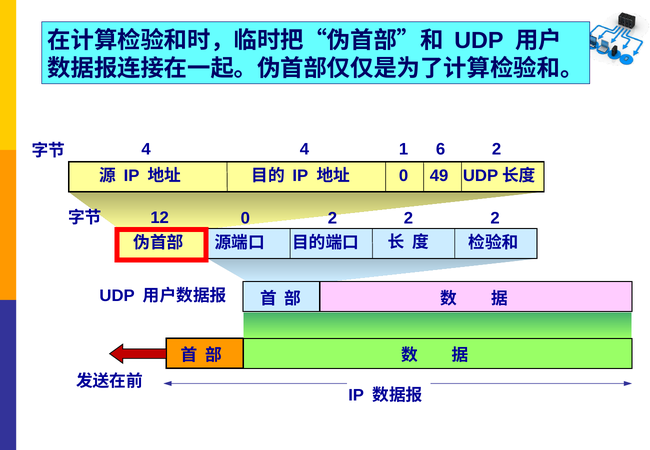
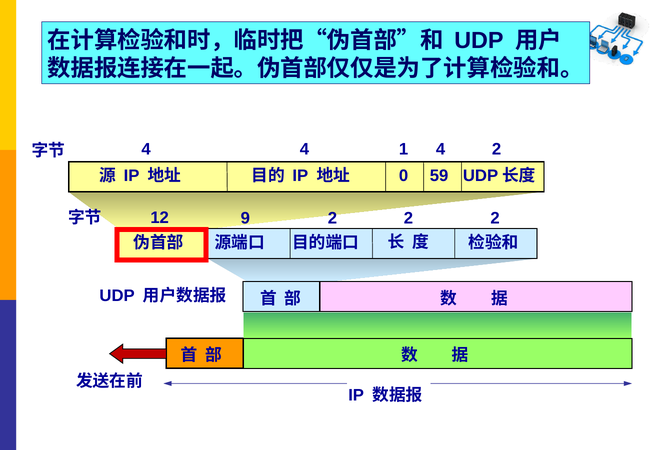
1 6: 6 -> 4
49: 49 -> 59
12 0: 0 -> 9
